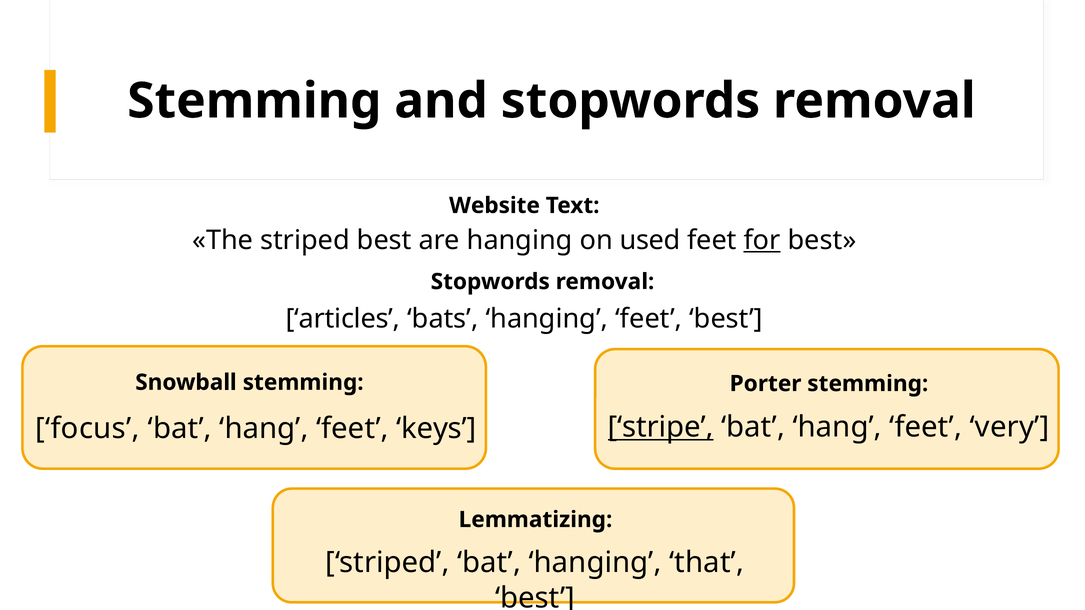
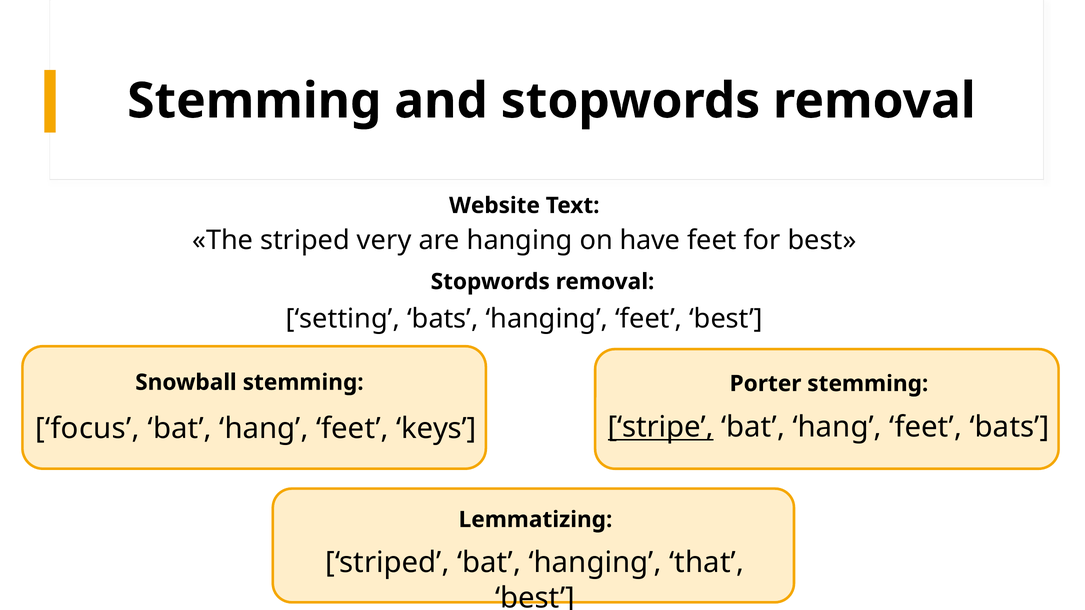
striped best: best -> very
used: used -> have
for underline: present -> none
articles: articles -> setting
feet very: very -> bats
